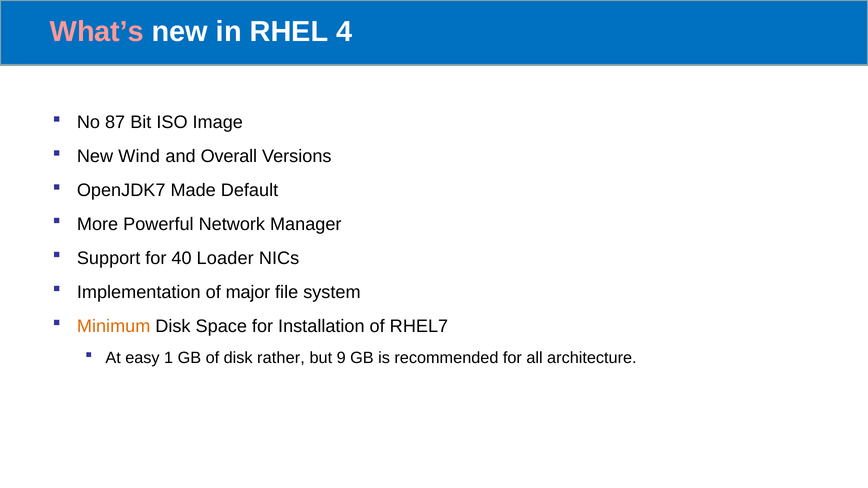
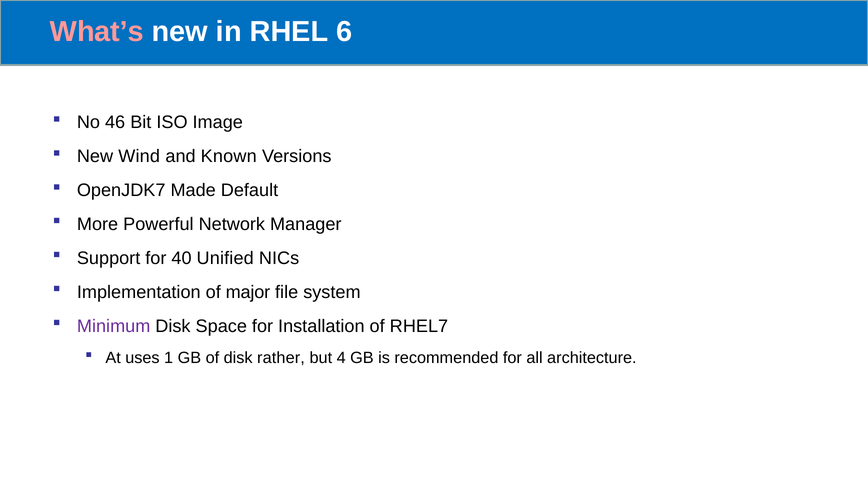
4: 4 -> 6
87: 87 -> 46
Overall: Overall -> Known
Loader: Loader -> Unified
Minimum colour: orange -> purple
easy: easy -> uses
9: 9 -> 4
